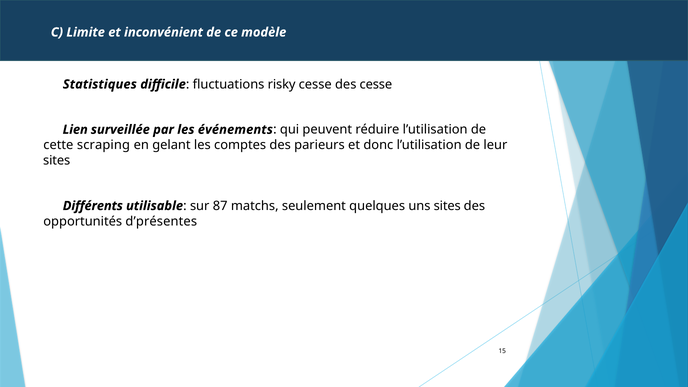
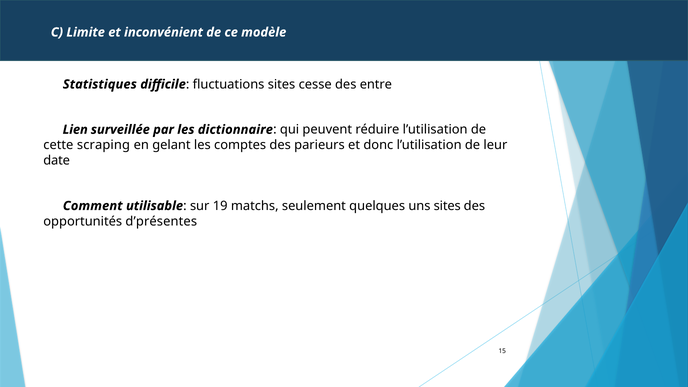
fluctuations risky: risky -> sites
des cesse: cesse -> entre
événements: événements -> dictionnaire
sites at (57, 161): sites -> date
Différents: Différents -> Comment
87: 87 -> 19
